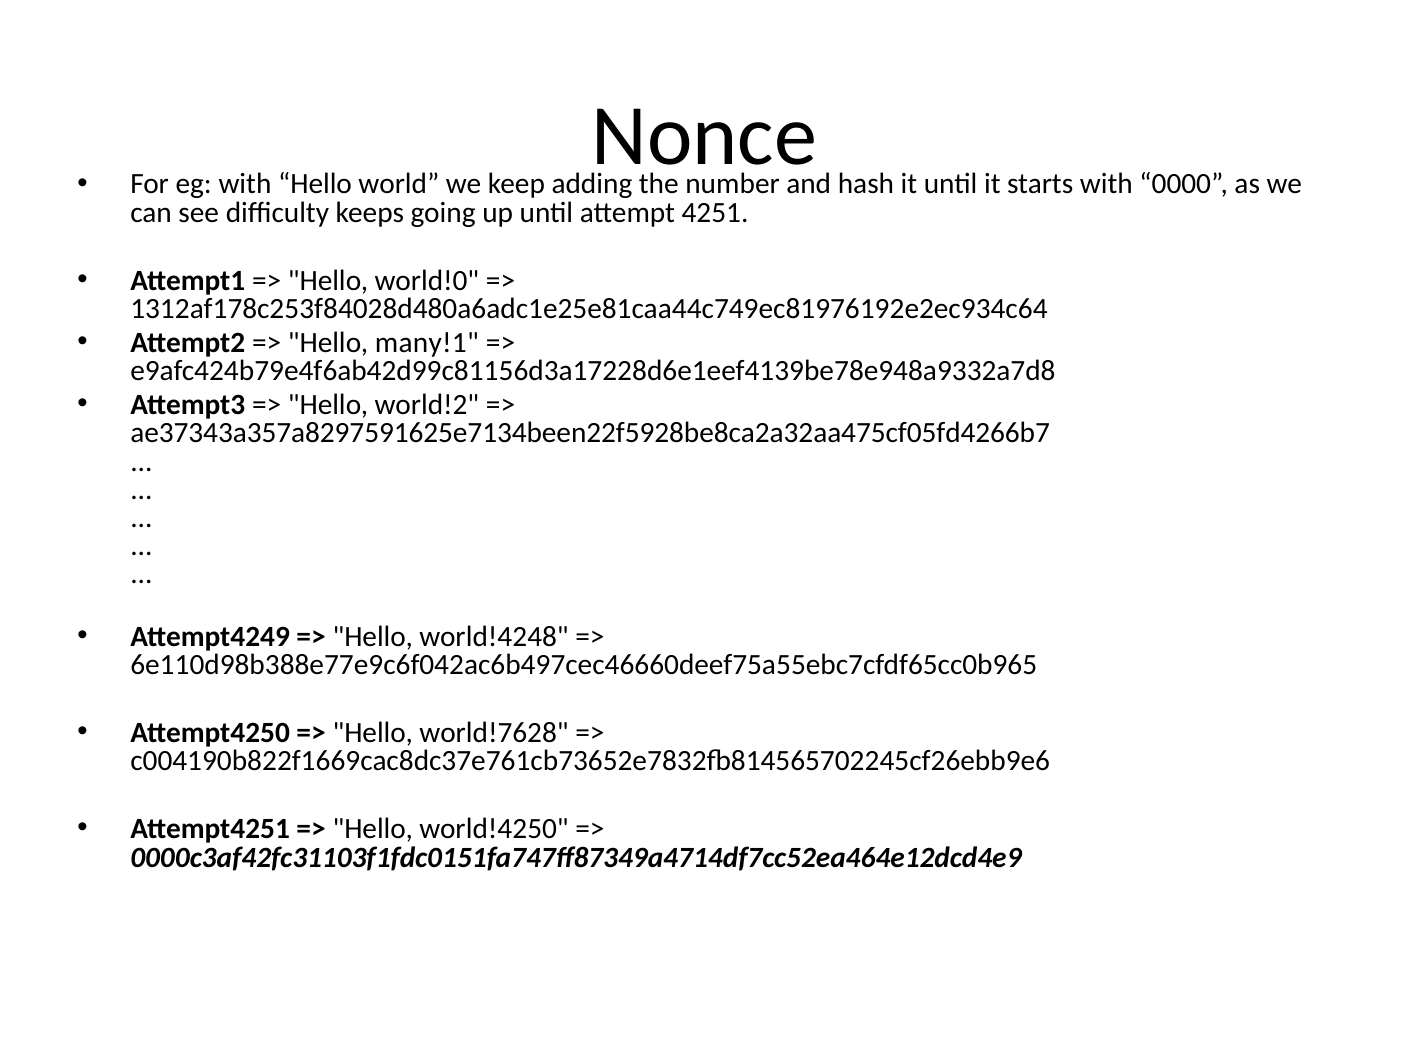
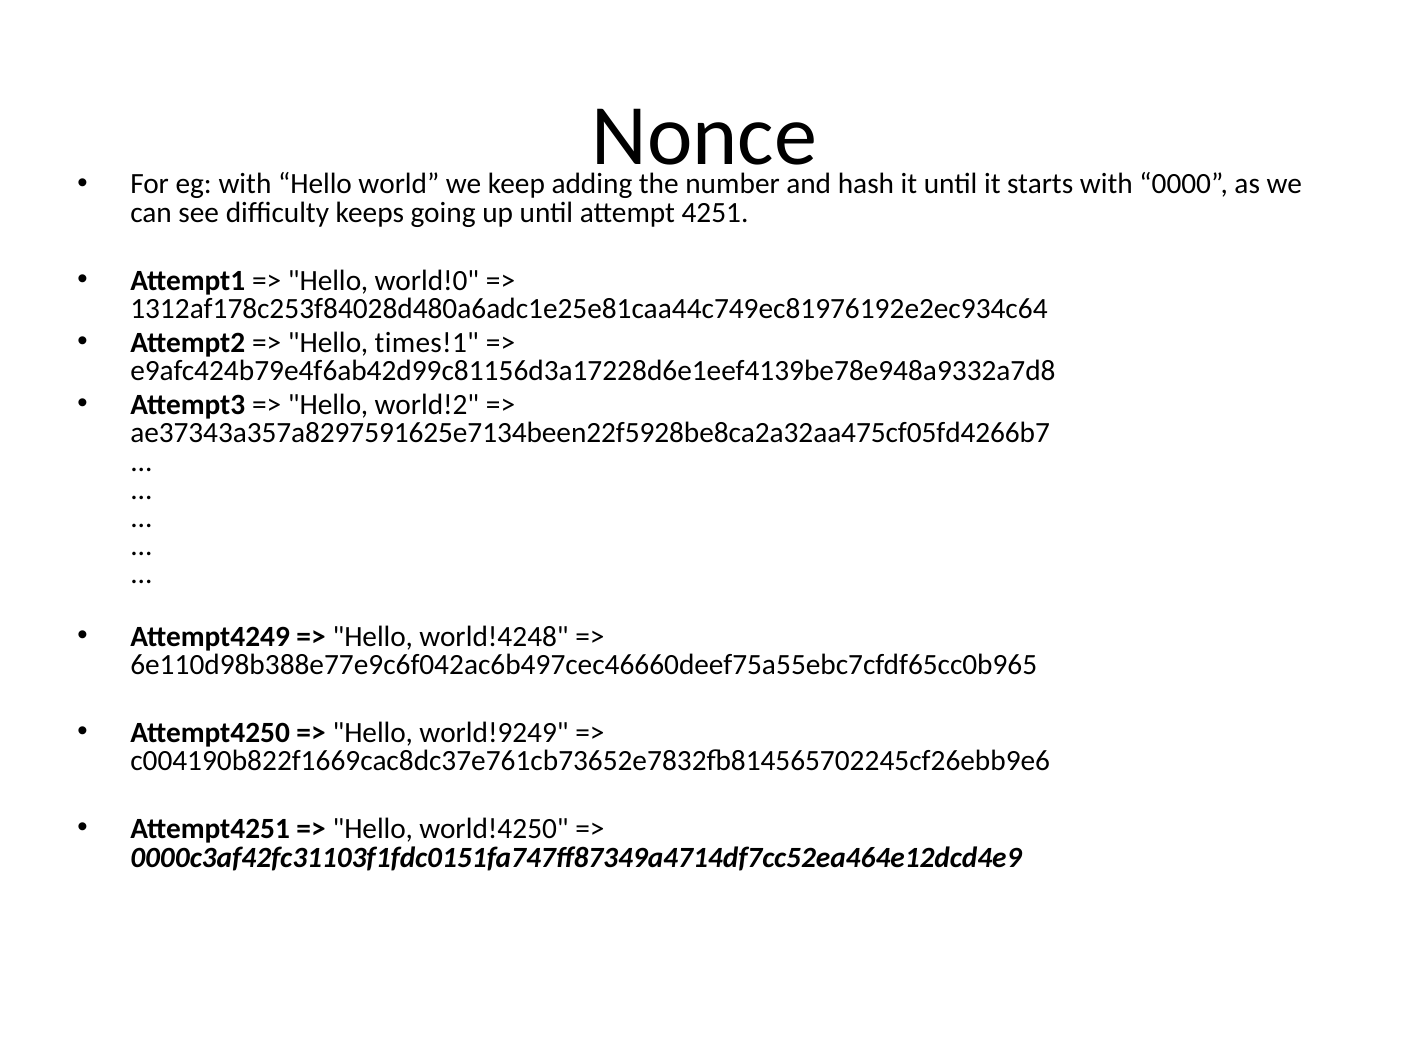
many!1: many!1 -> times!1
world!7628: world!7628 -> world!9249
